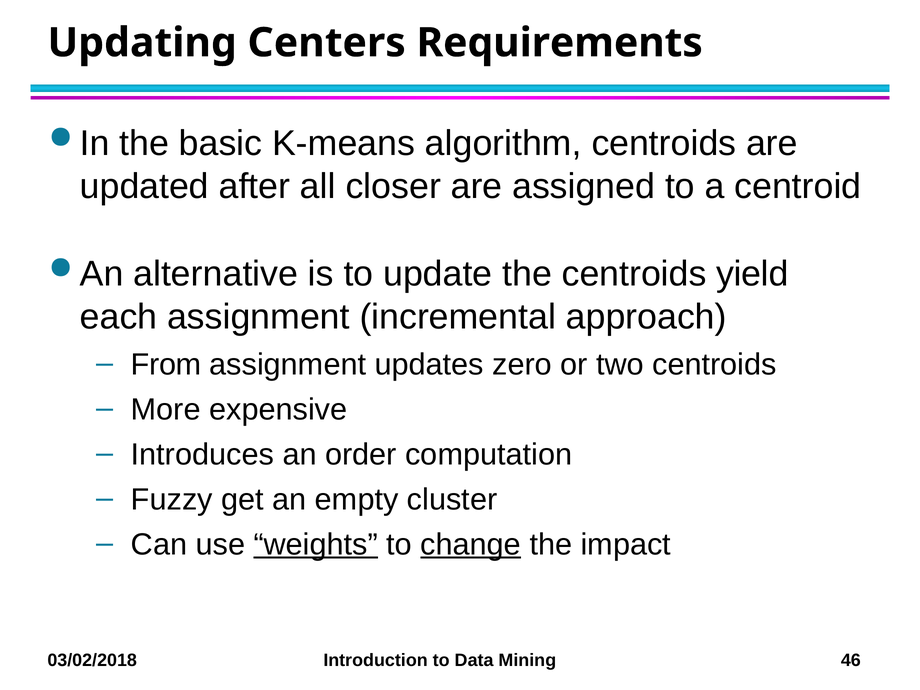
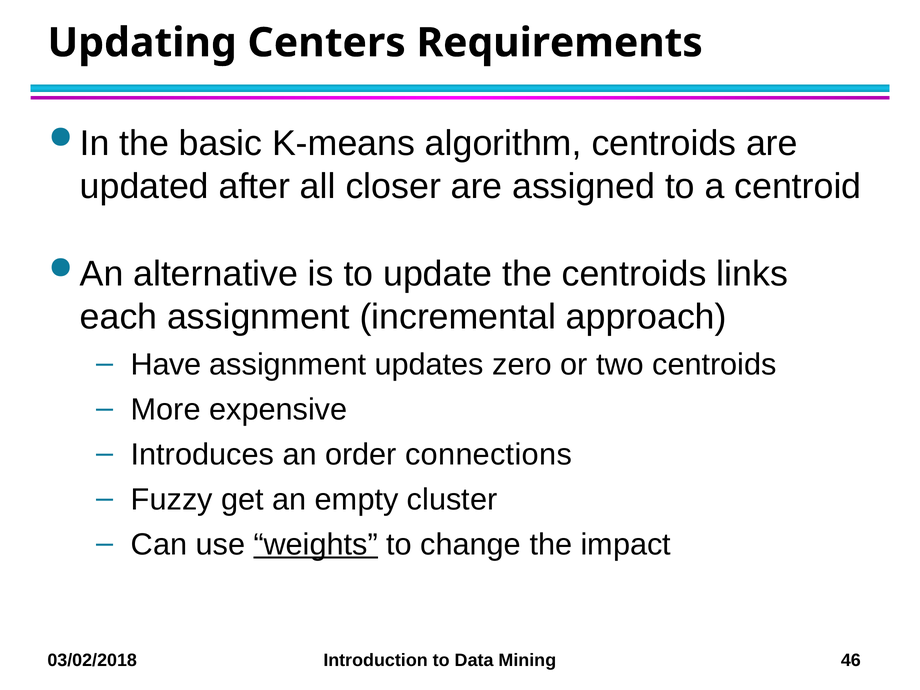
yield: yield -> links
From: From -> Have
computation: computation -> connections
change underline: present -> none
